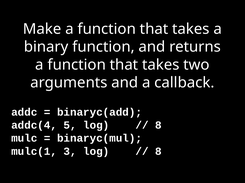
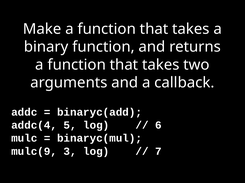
8 at (158, 126): 8 -> 6
mulc(1: mulc(1 -> mulc(9
8 at (158, 152): 8 -> 7
